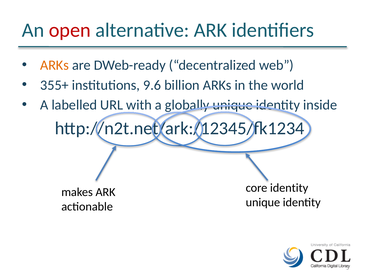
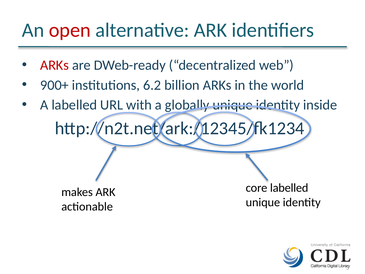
ARKs at (55, 65) colour: orange -> red
355+: 355+ -> 900+
9.6: 9.6 -> 6.2
core identity: identity -> labelled
